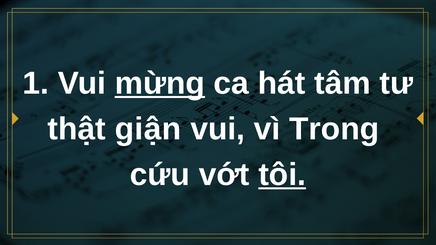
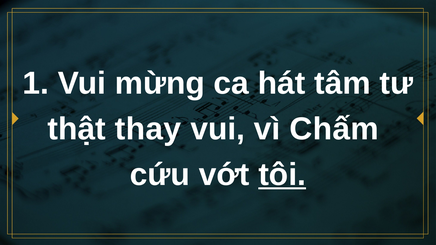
mừng underline: present -> none
giận: giận -> thay
Trong: Trong -> Chấm
